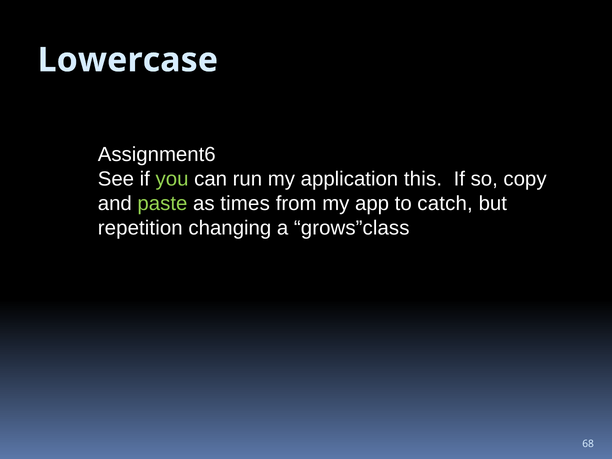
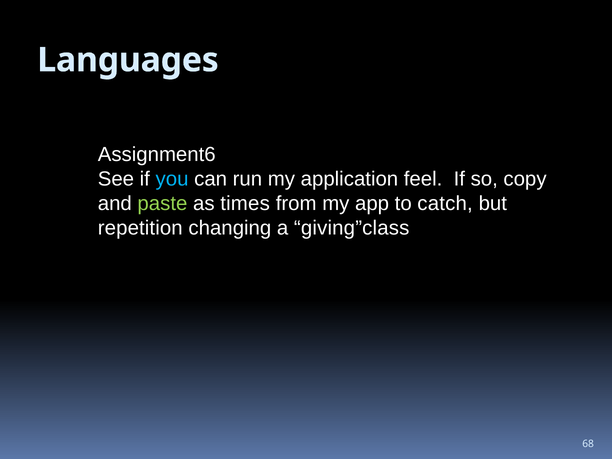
Lowercase: Lowercase -> Languages
you colour: light green -> light blue
this: this -> feel
grows”class: grows”class -> giving”class
